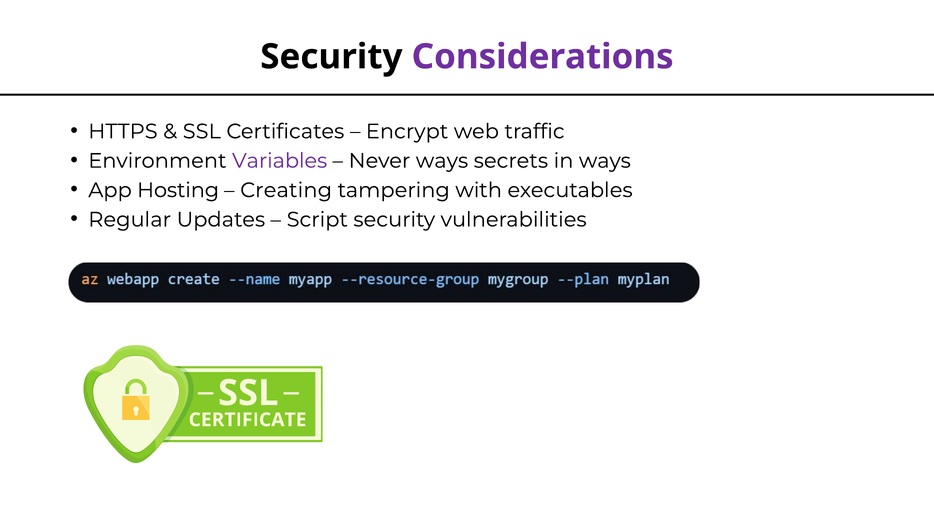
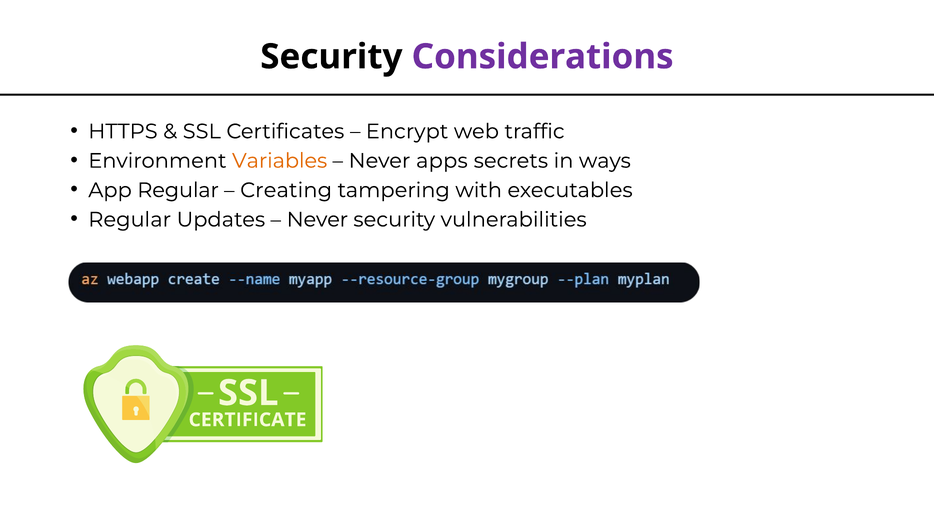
Variables colour: purple -> orange
Never ways: ways -> apps
App Hosting: Hosting -> Regular
Script at (317, 220): Script -> Never
